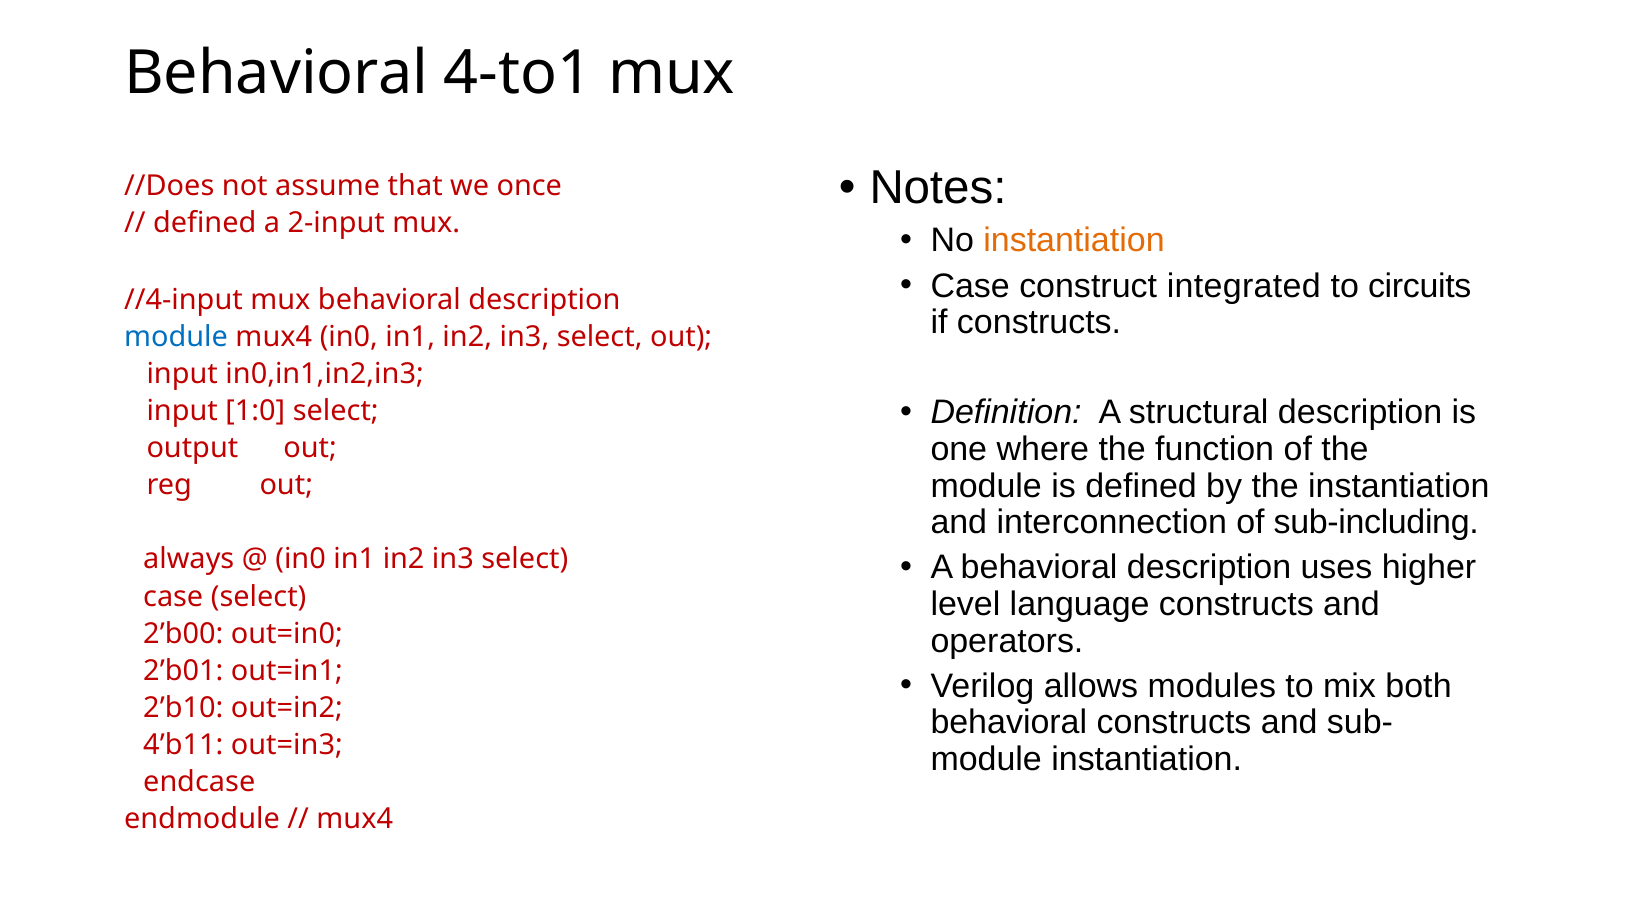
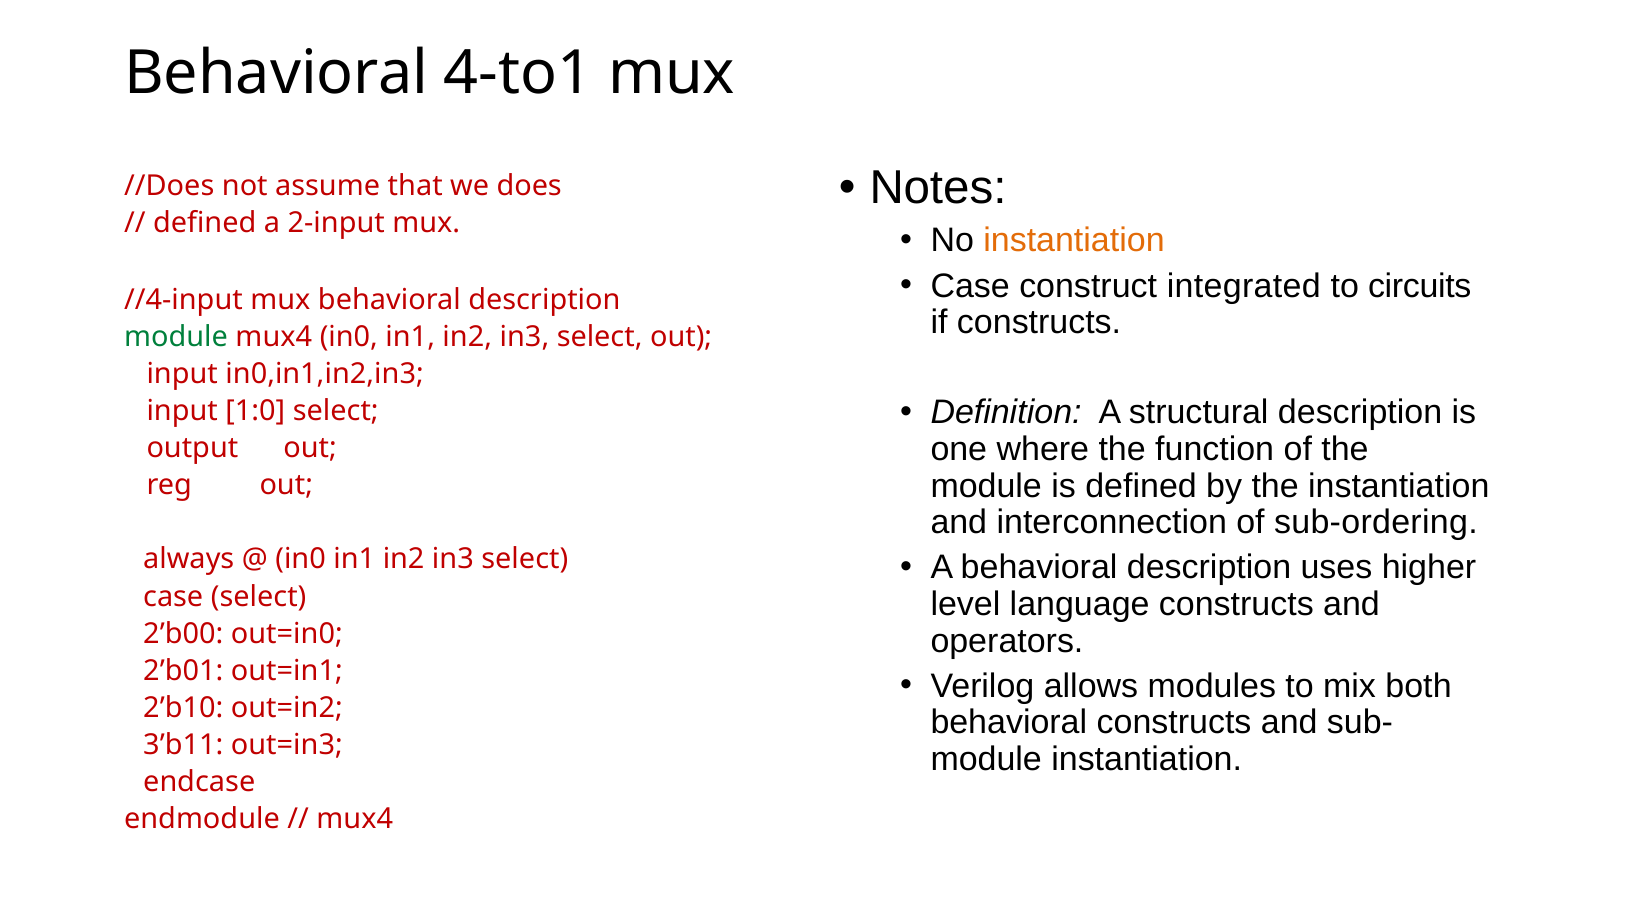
once: once -> does
module at (176, 337) colour: blue -> green
sub-including: sub-including -> sub-ordering
4’b11: 4’b11 -> 3’b11
